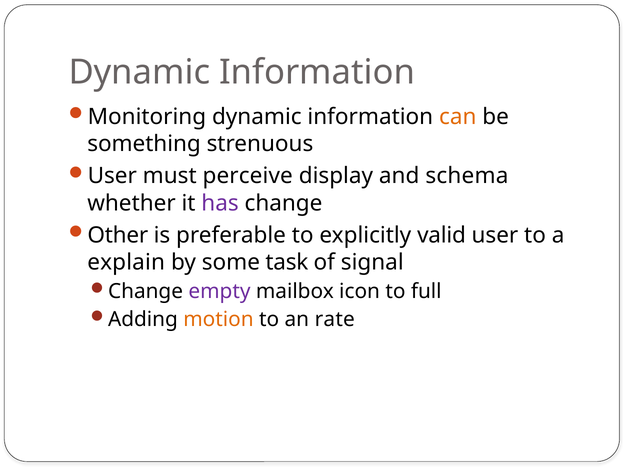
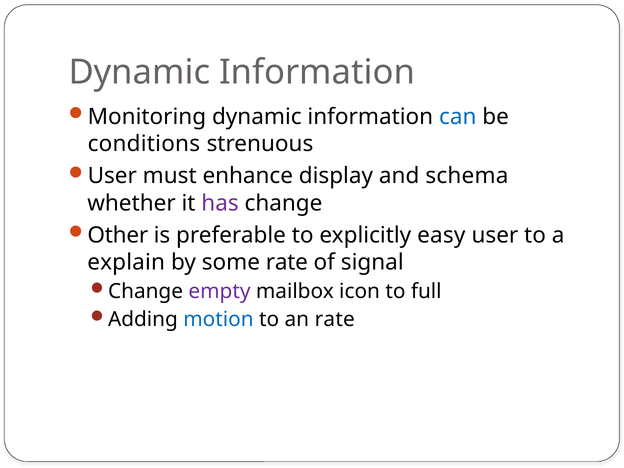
can colour: orange -> blue
something: something -> conditions
perceive: perceive -> enhance
valid: valid -> easy
some task: task -> rate
motion colour: orange -> blue
